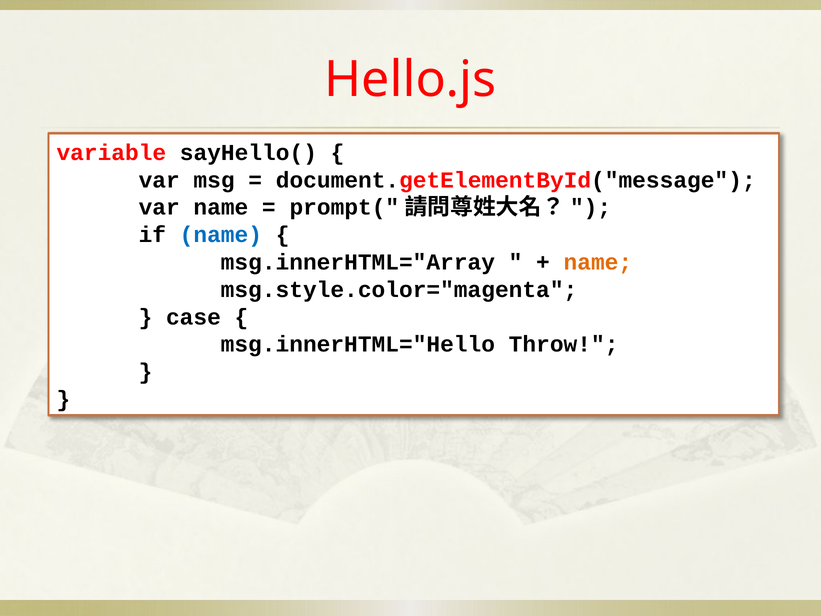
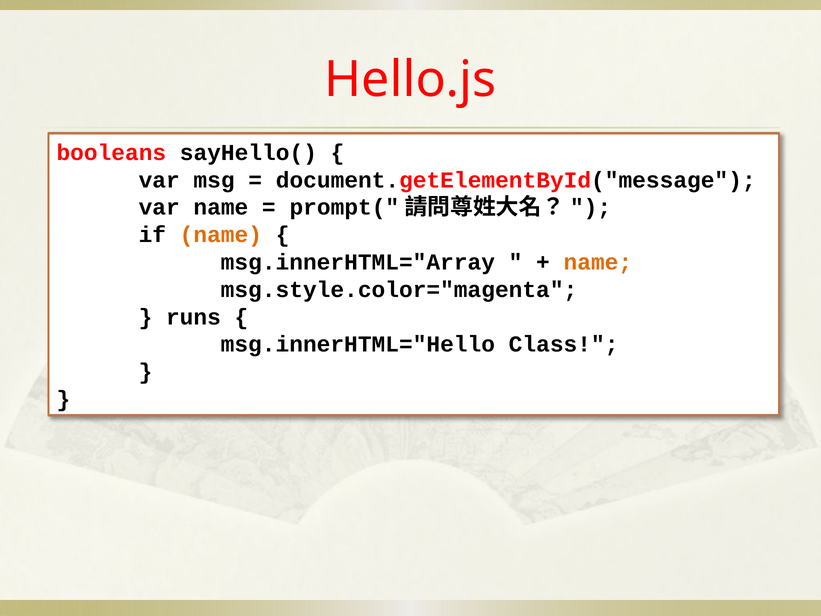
variable: variable -> booleans
name at (221, 235) colour: blue -> orange
case: case -> runs
Throw: Throw -> Class
